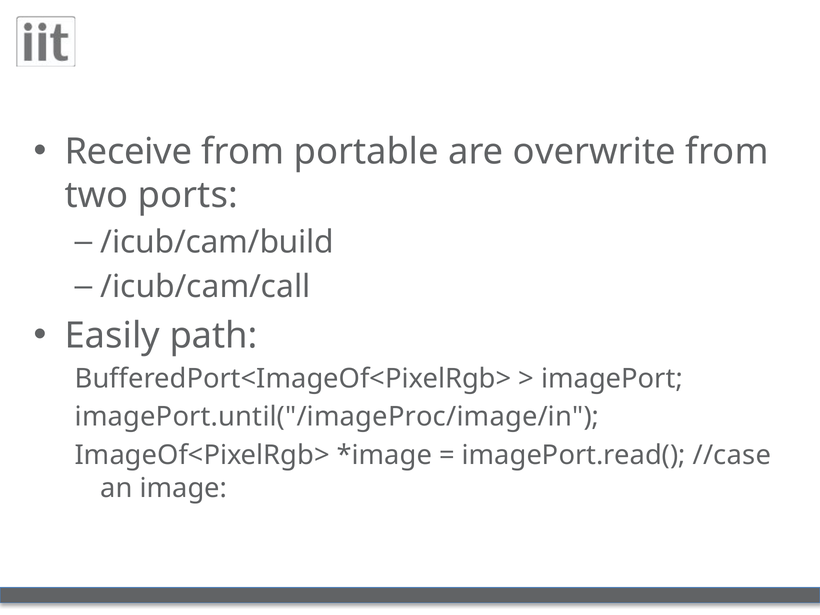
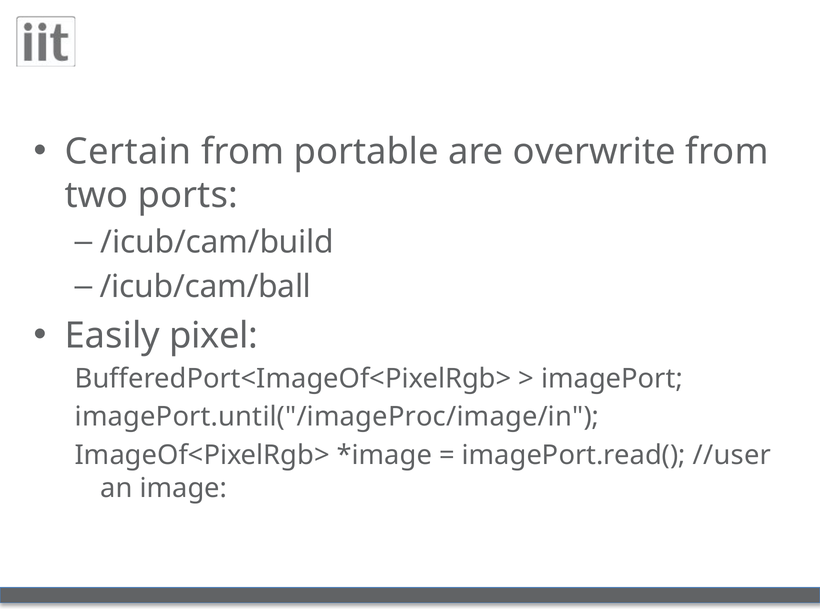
Receive: Receive -> Certain
/icub/cam/call: /icub/cam/call -> /icub/cam/ball
path: path -> pixel
//case: //case -> //user
